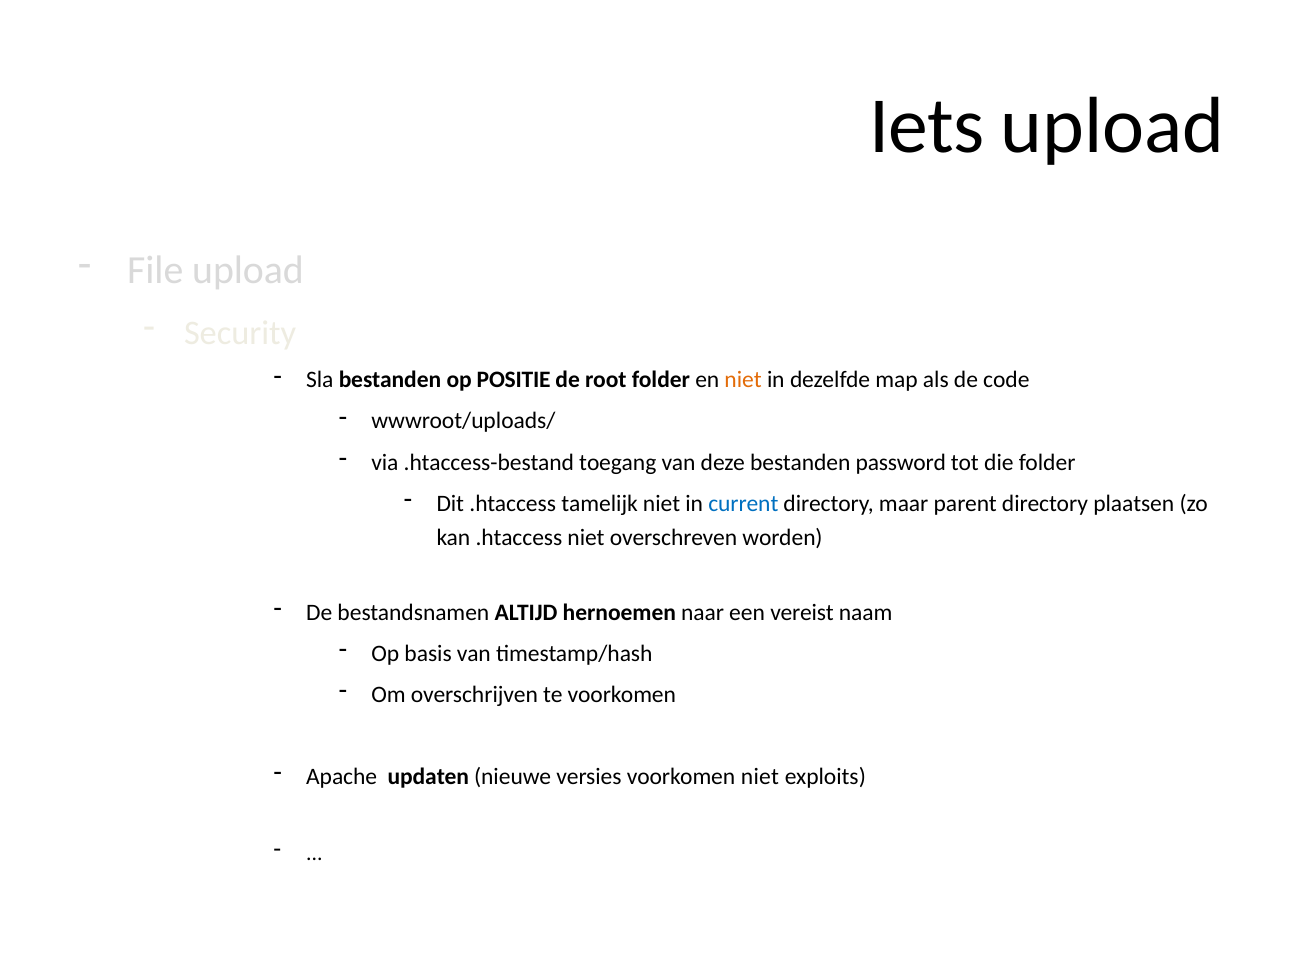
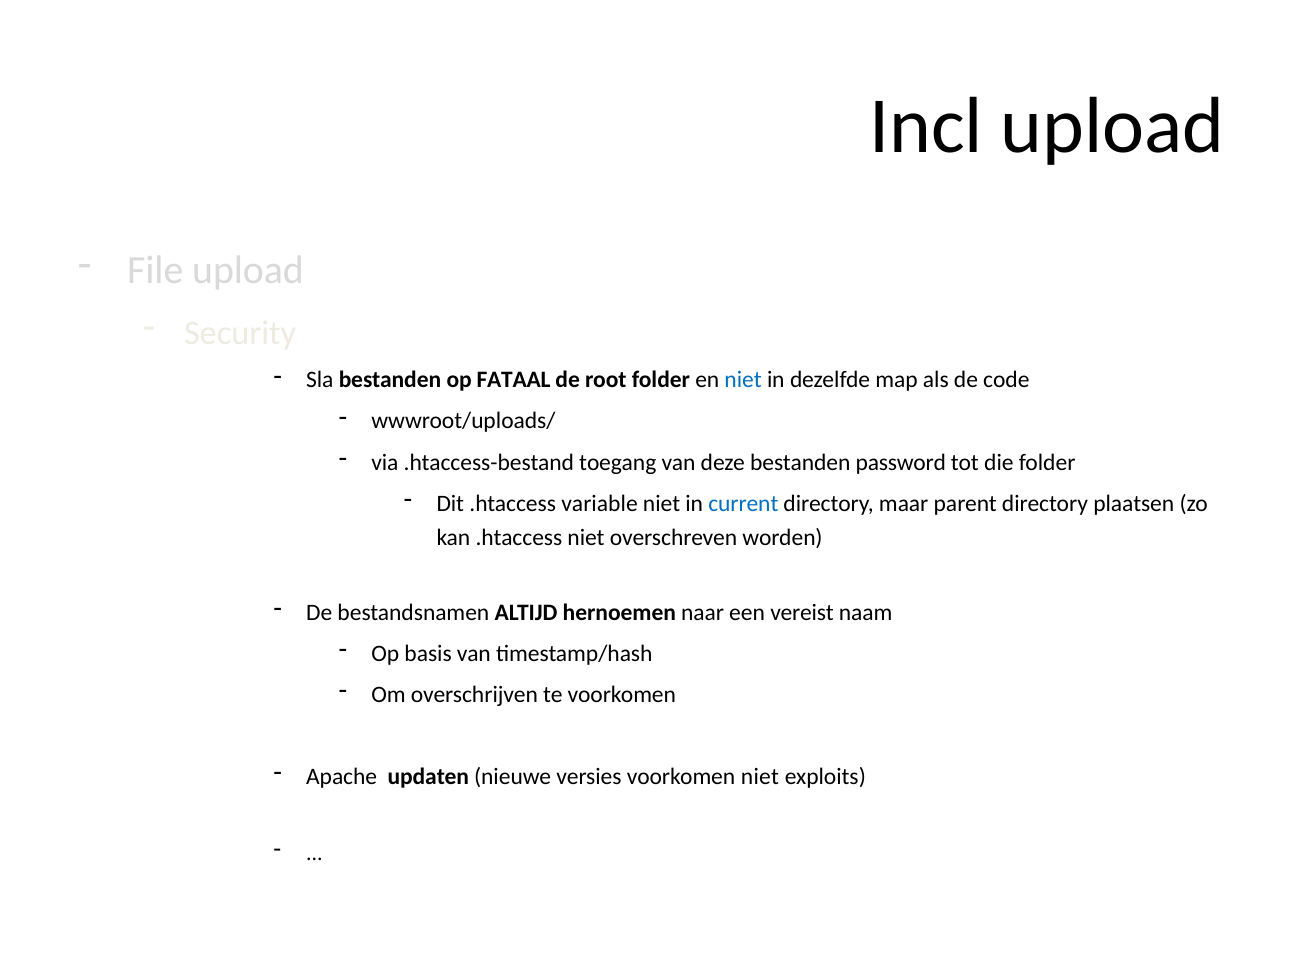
Iets: Iets -> Incl
POSITIE: POSITIE -> FATAAL
niet at (743, 380) colour: orange -> blue
tamelijk: tamelijk -> variable
